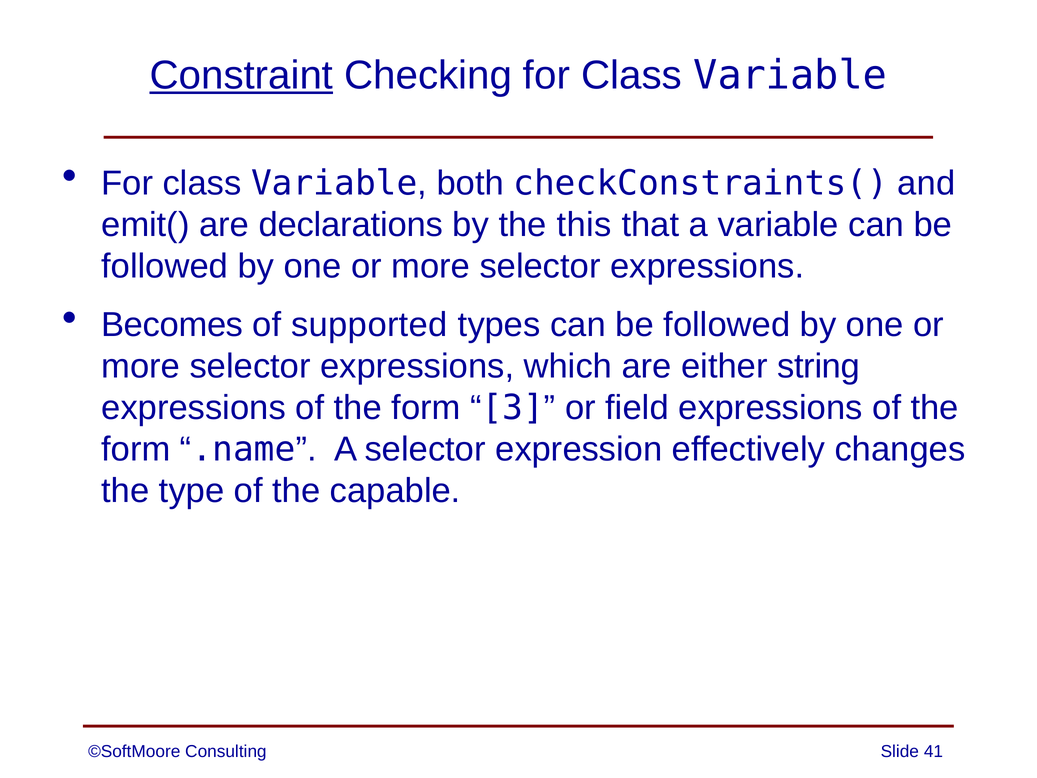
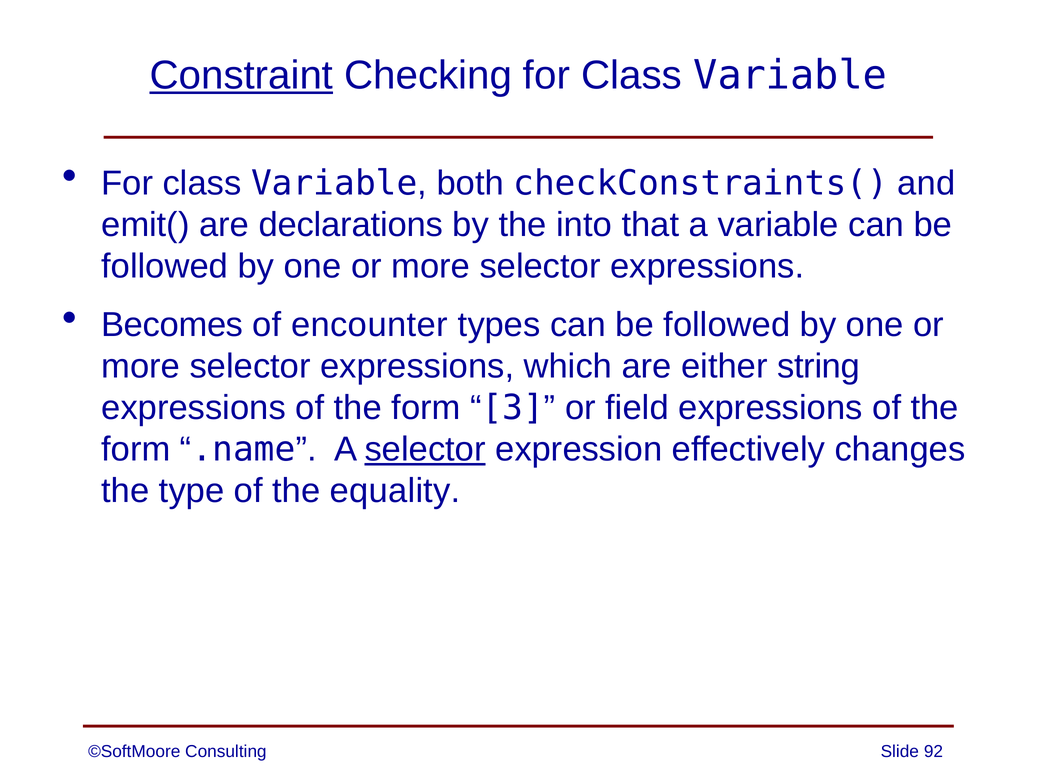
this: this -> into
supported: supported -> encounter
selector at (425, 449) underline: none -> present
capable: capable -> equality
41: 41 -> 92
